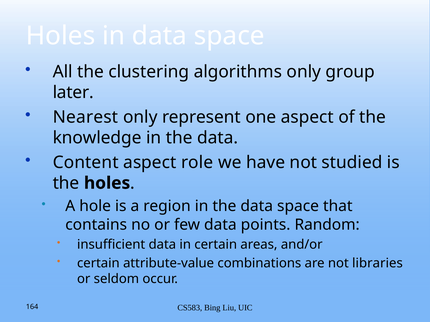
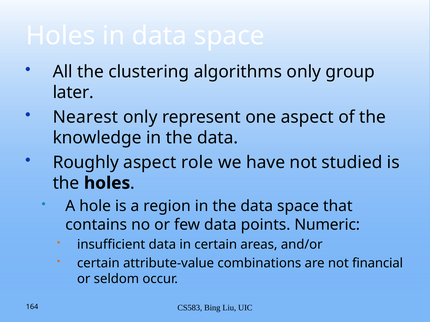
Content: Content -> Roughly
Random: Random -> Numeric
libraries: libraries -> financial
